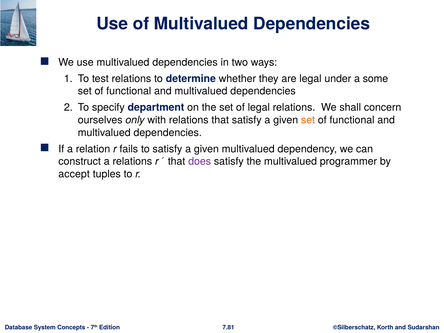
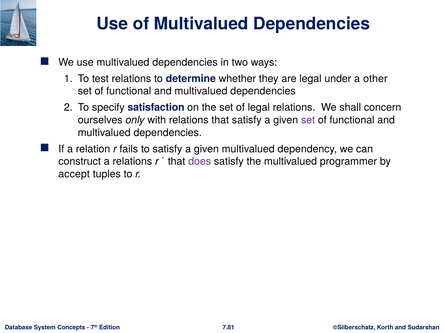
some: some -> other
department: department -> satisfaction
set at (308, 120) colour: orange -> purple
